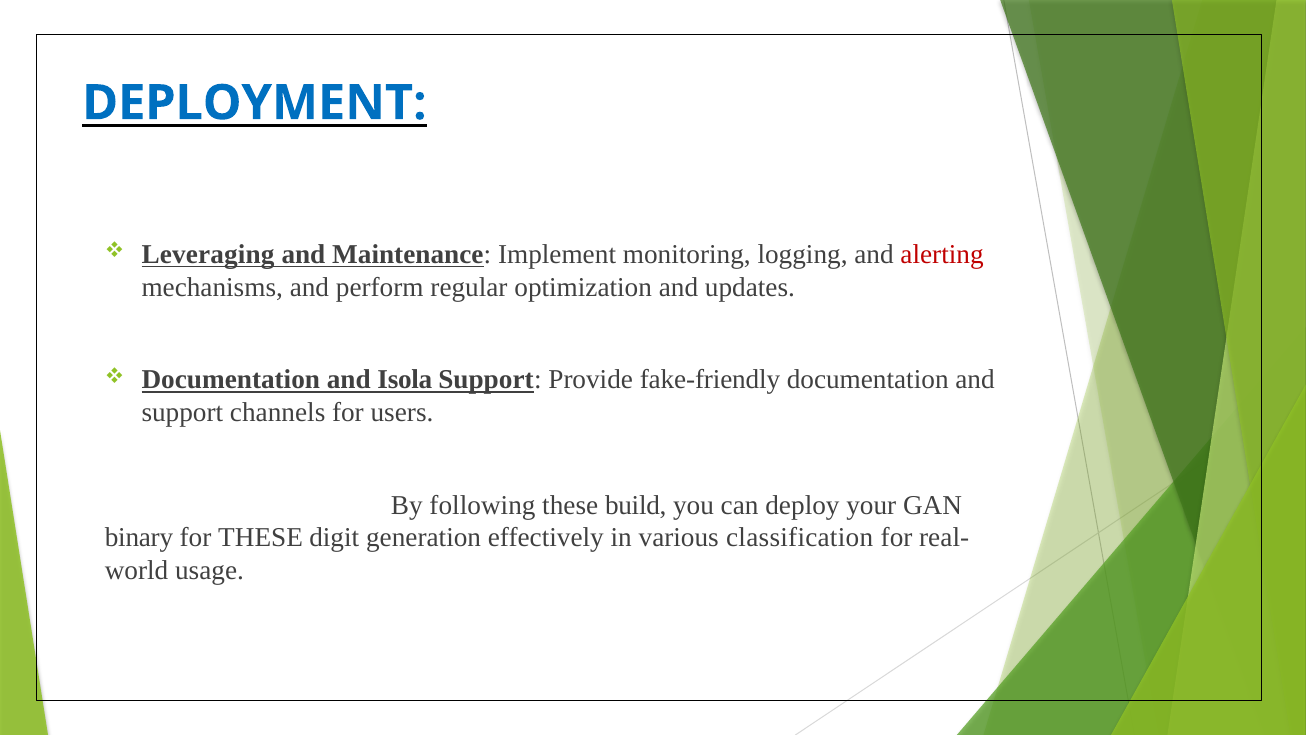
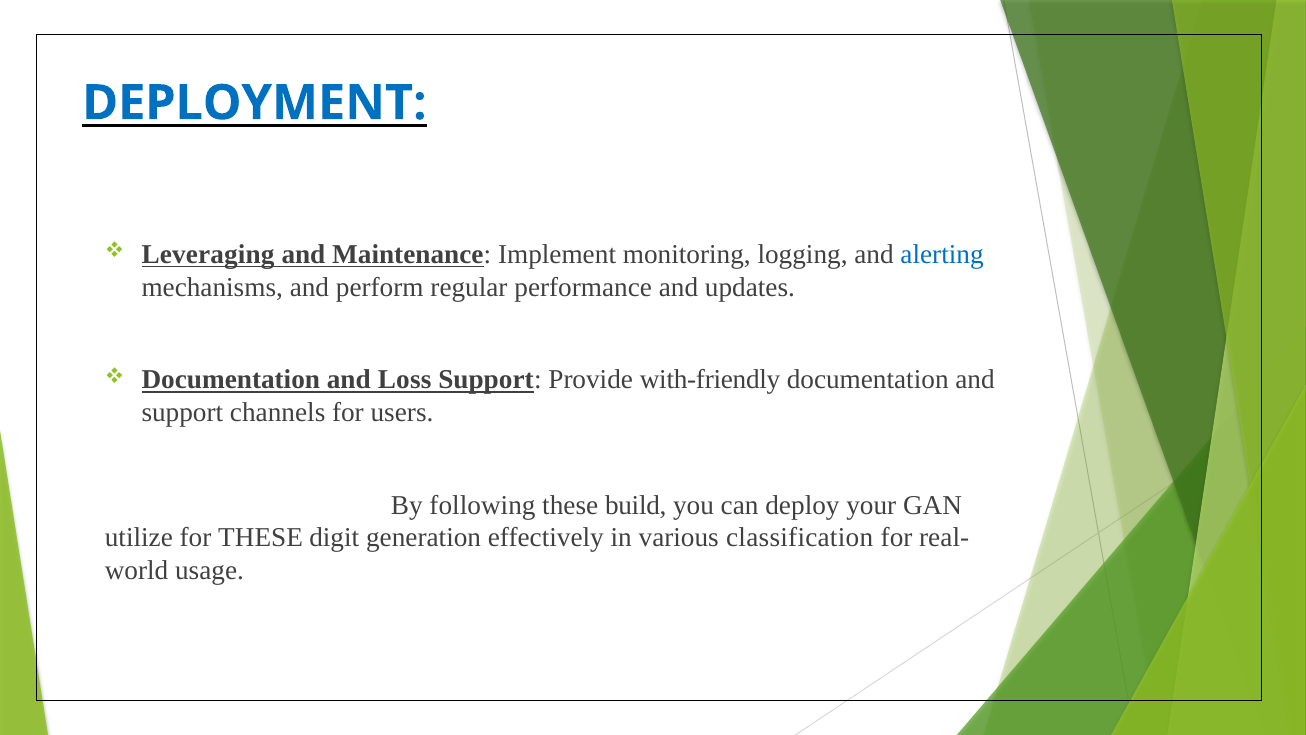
alerting colour: red -> blue
optimization: optimization -> performance
Isola: Isola -> Loss
fake-friendly: fake-friendly -> with-friendly
binary: binary -> utilize
